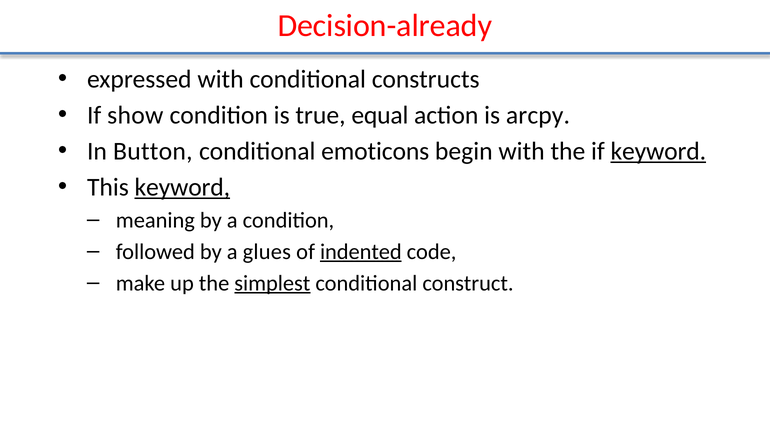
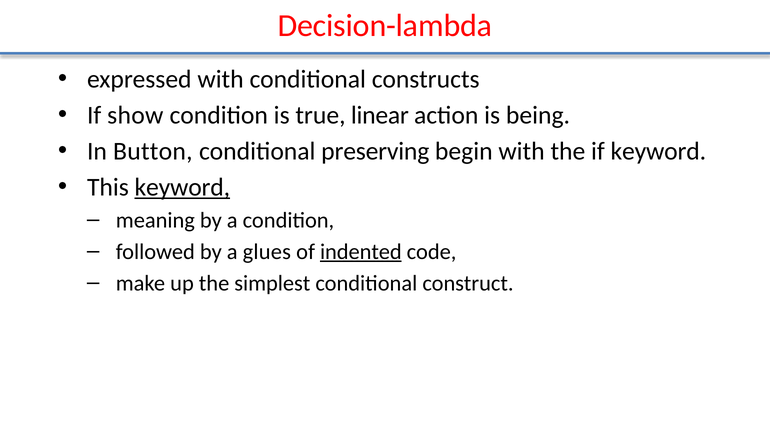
Decision-already: Decision-already -> Decision-lambda
equal: equal -> linear
arcpy: arcpy -> being
emoticons: emoticons -> preserving
keyword at (658, 151) underline: present -> none
simplest underline: present -> none
